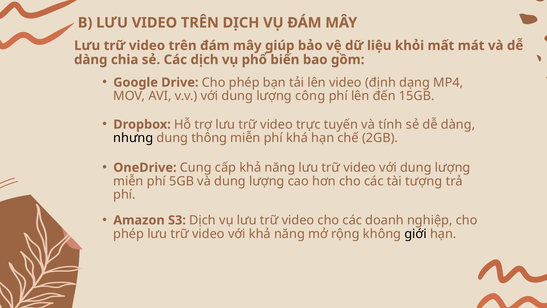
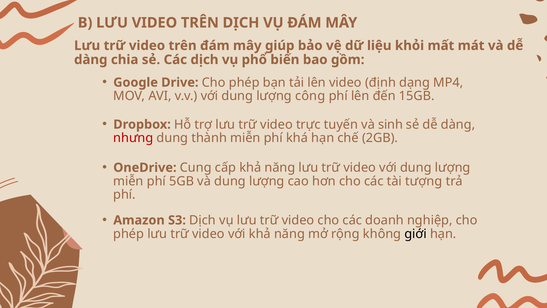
tính: tính -> sinh
nhưng colour: black -> red
thông: thông -> thành
